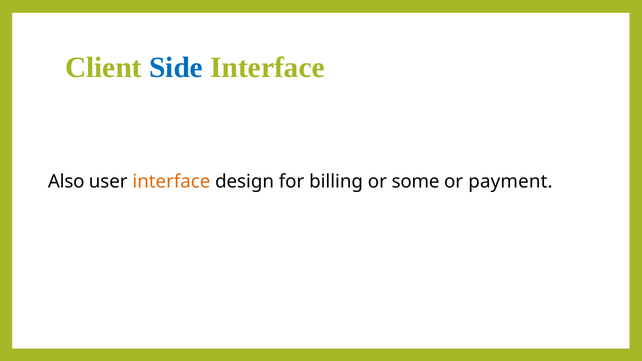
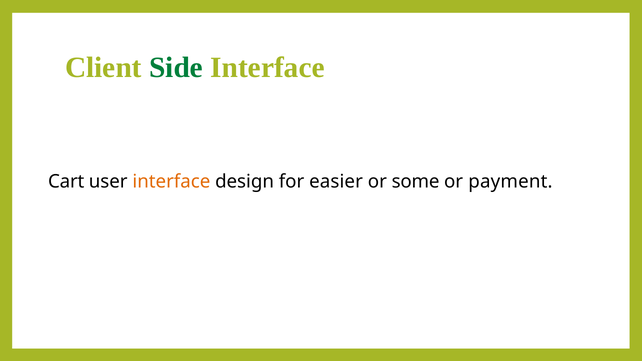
Side colour: blue -> green
Also: Also -> Cart
billing: billing -> easier
